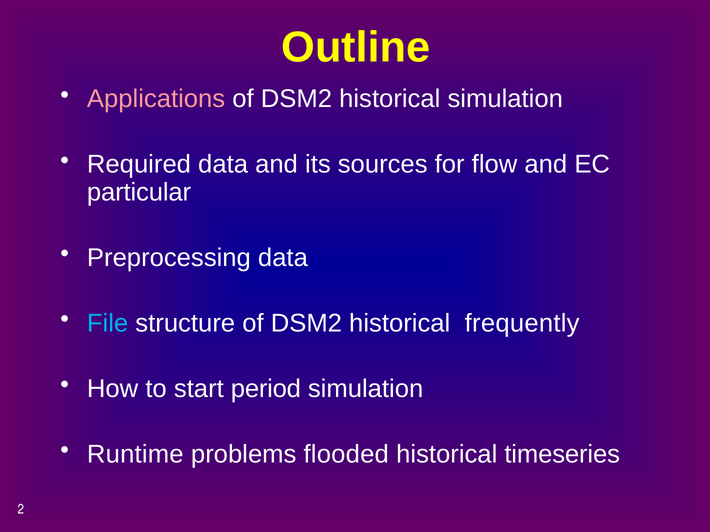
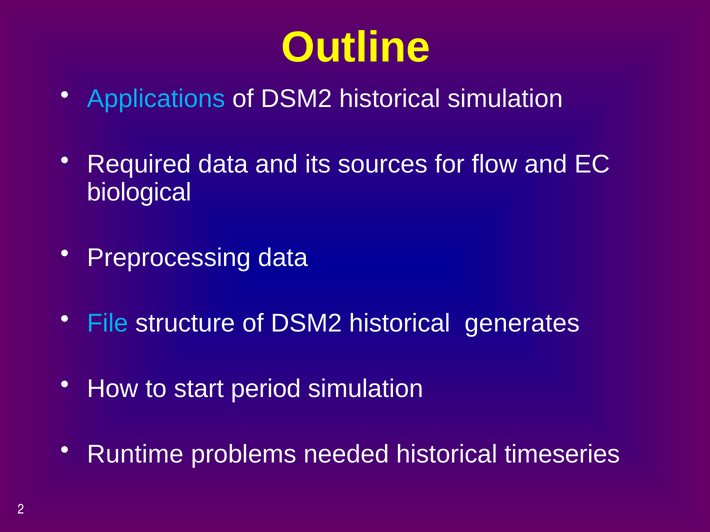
Applications colour: pink -> light blue
particular: particular -> biological
frequently: frequently -> generates
flooded: flooded -> needed
